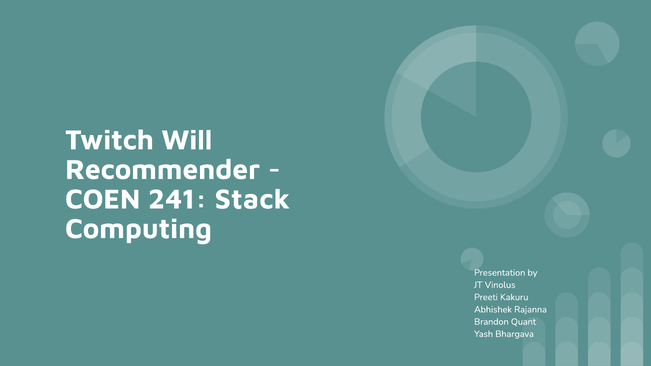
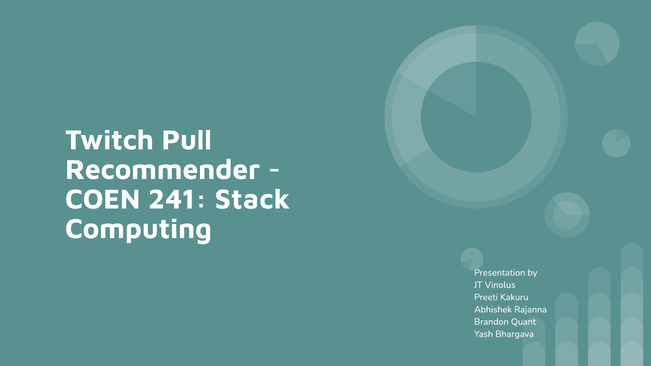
Will: Will -> Pull
